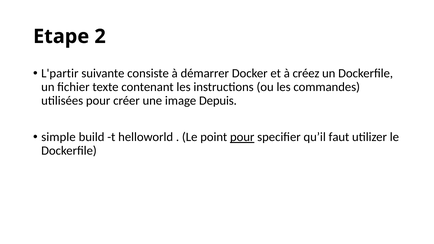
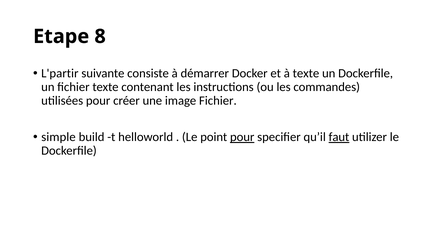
2: 2 -> 8
à créez: créez -> texte
image Depuis: Depuis -> Fichier
faut underline: none -> present
